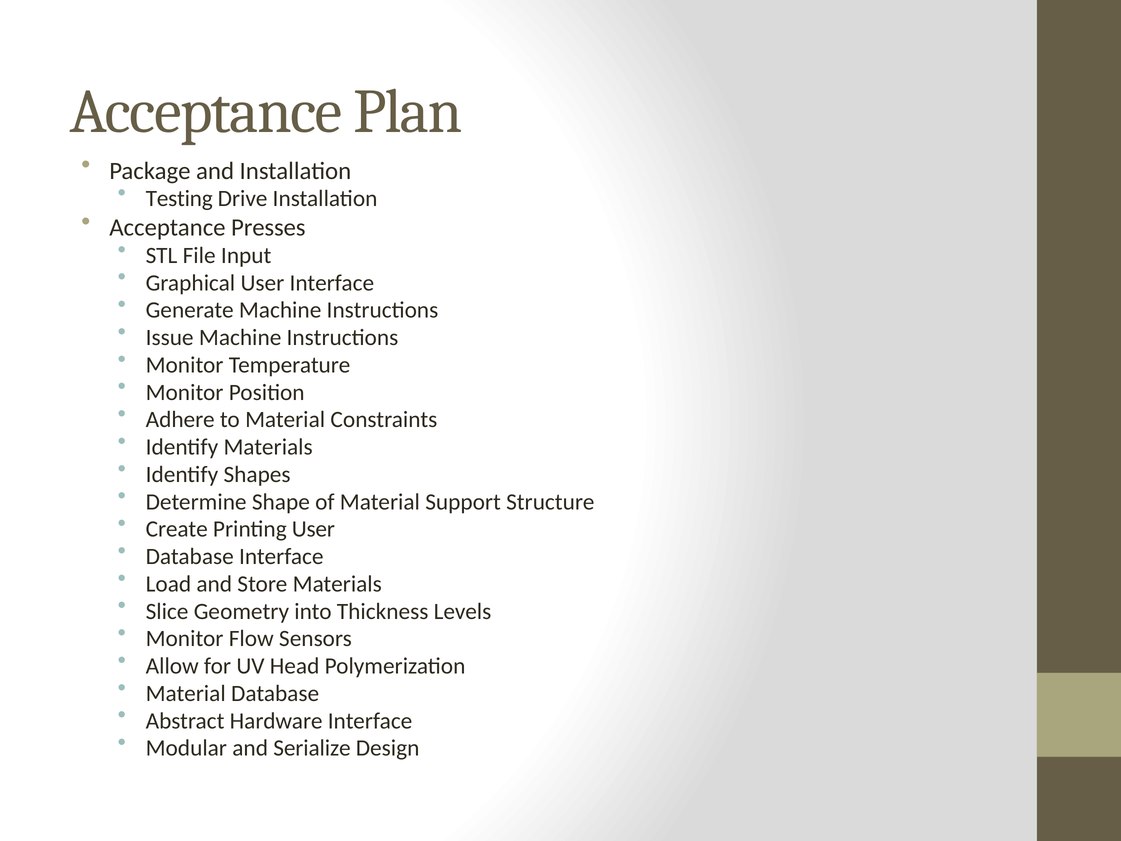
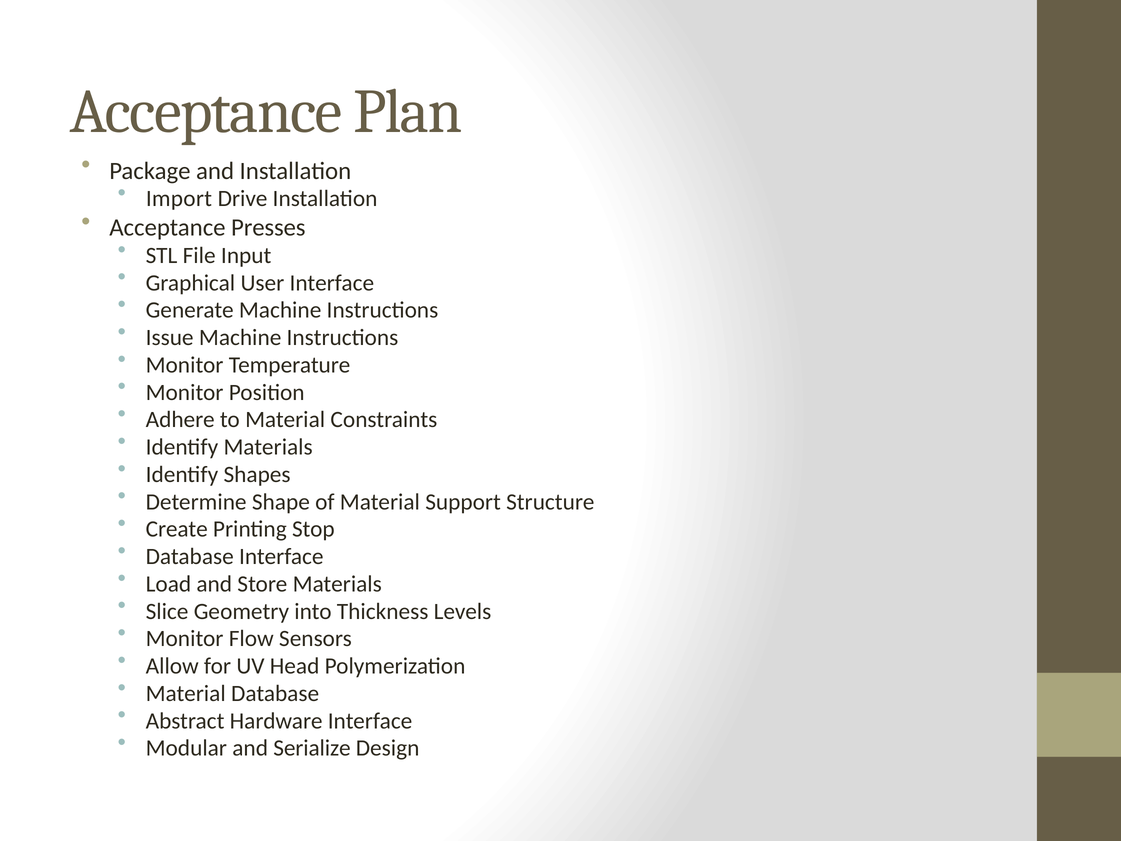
Testing: Testing -> Import
Printing User: User -> Stop
